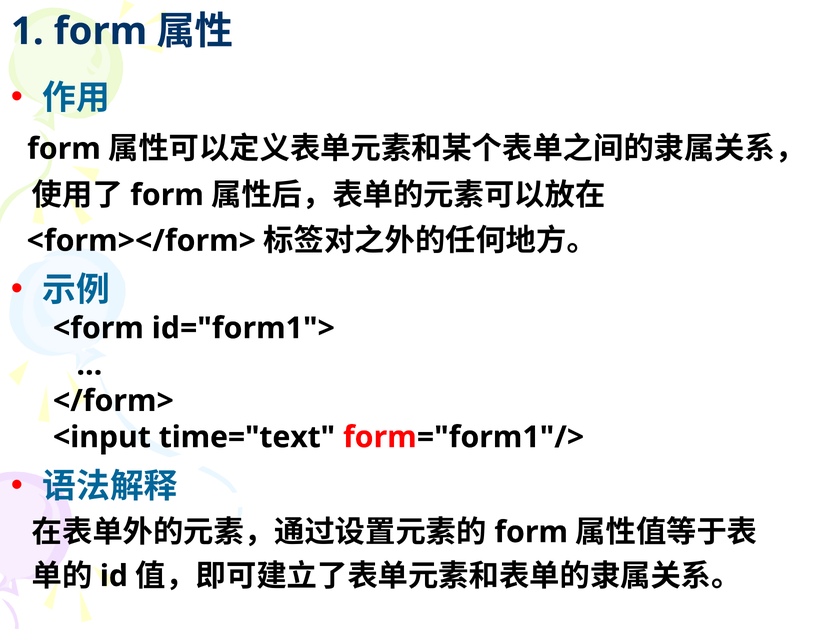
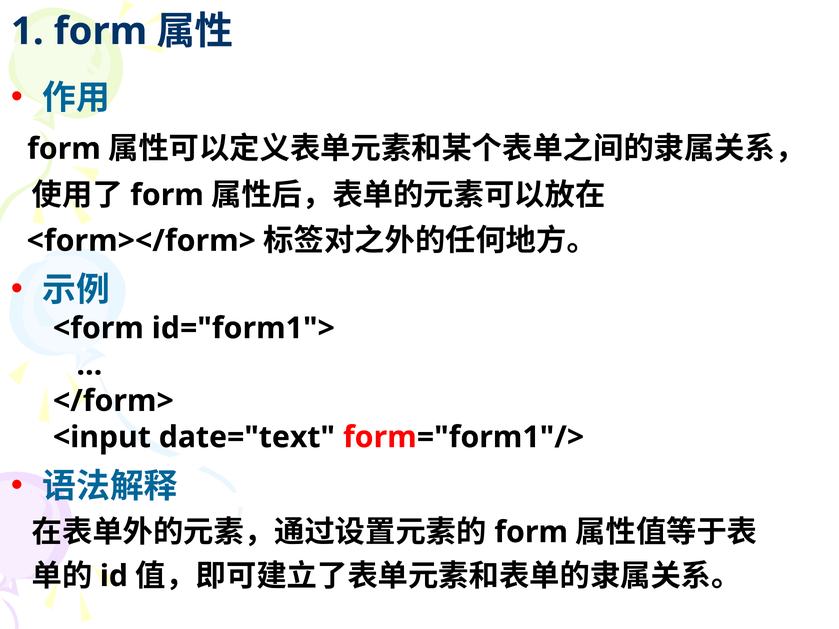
time="text: time="text -> date="text
